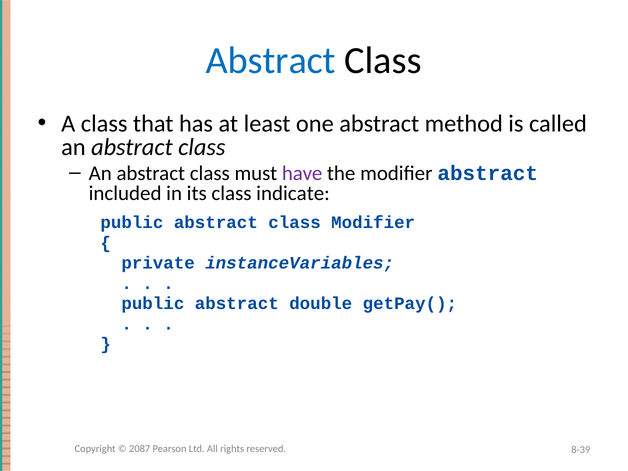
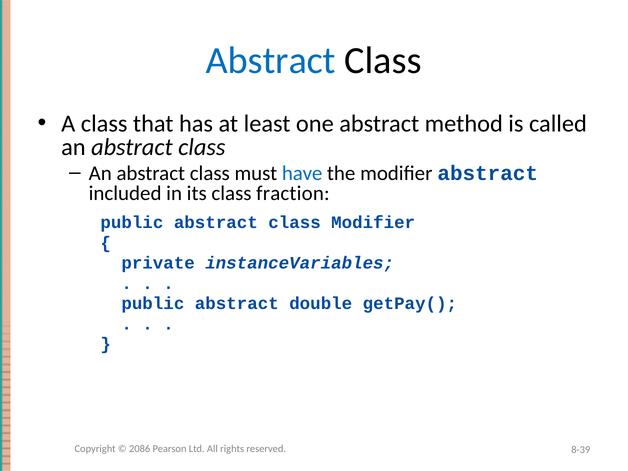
have colour: purple -> blue
indicate: indicate -> fraction
2087: 2087 -> 2086
